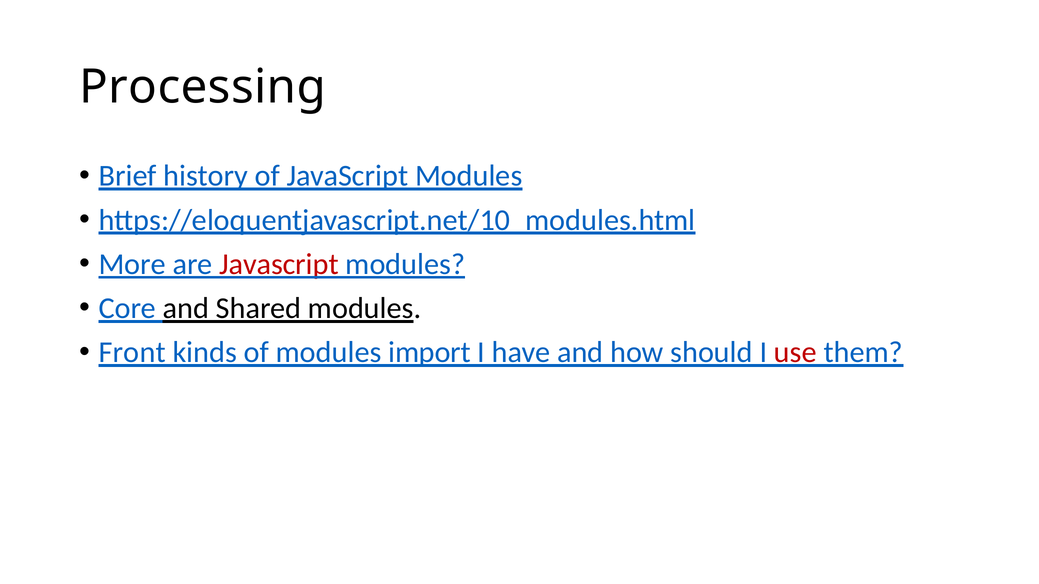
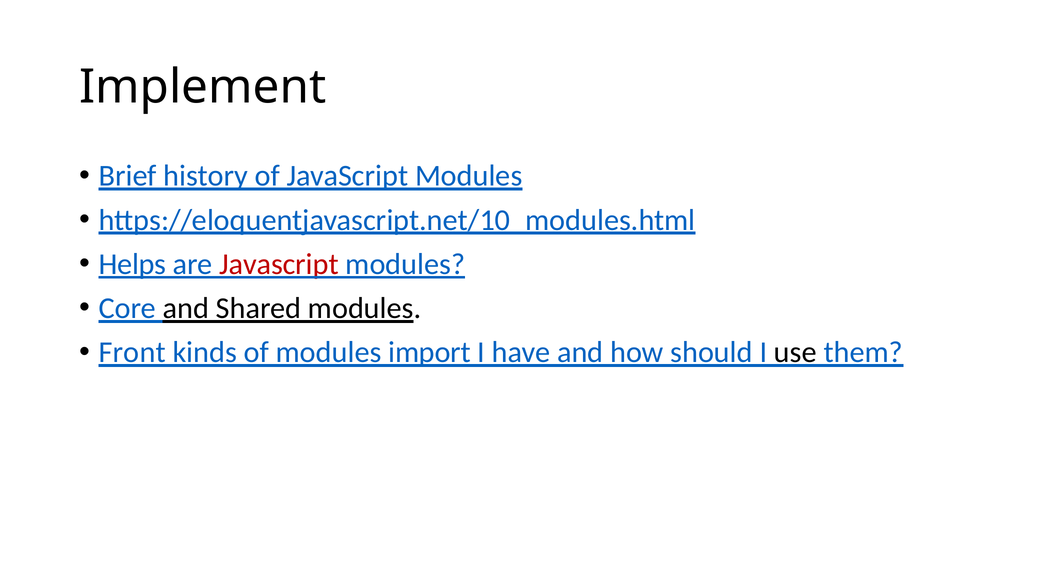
Processing: Processing -> Implement
More: More -> Helps
use colour: red -> black
